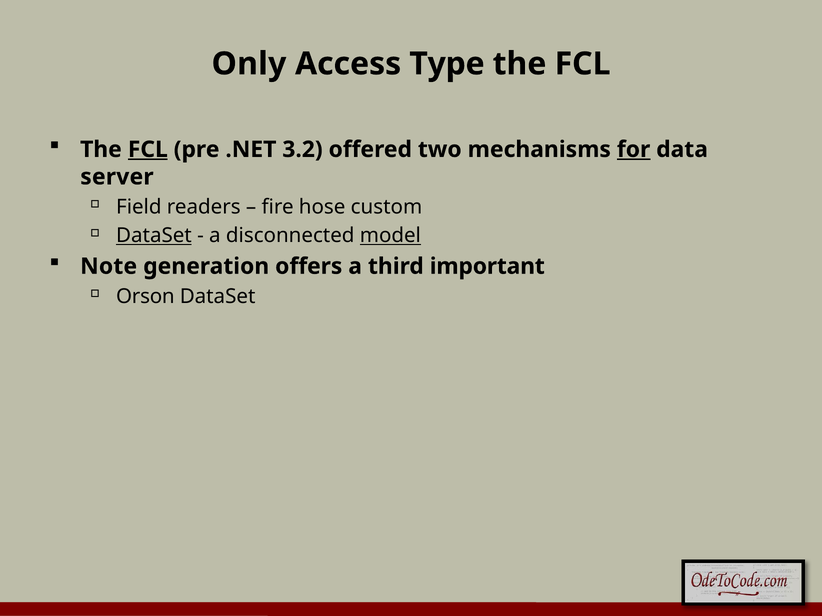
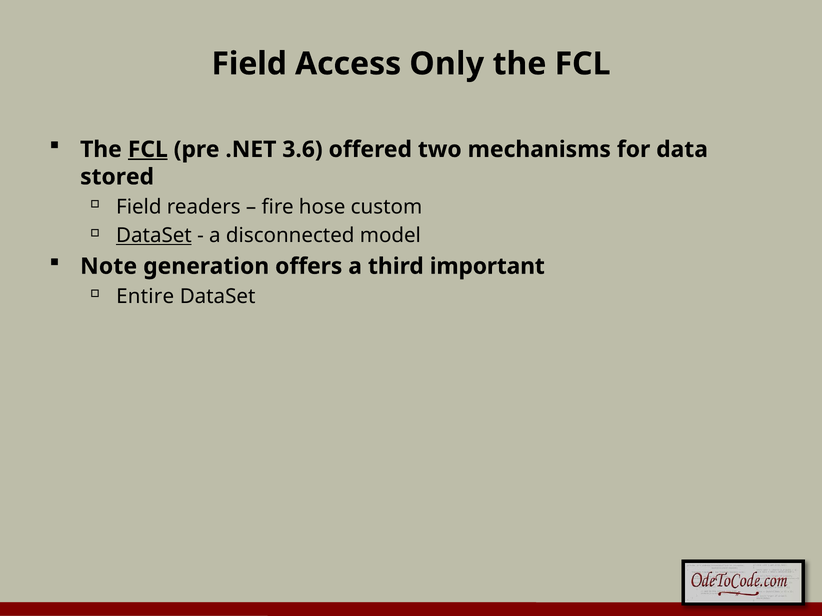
Only at (249, 64): Only -> Field
Type: Type -> Only
3.2: 3.2 -> 3.6
for underline: present -> none
server: server -> stored
model underline: present -> none
Orson: Orson -> Entire
